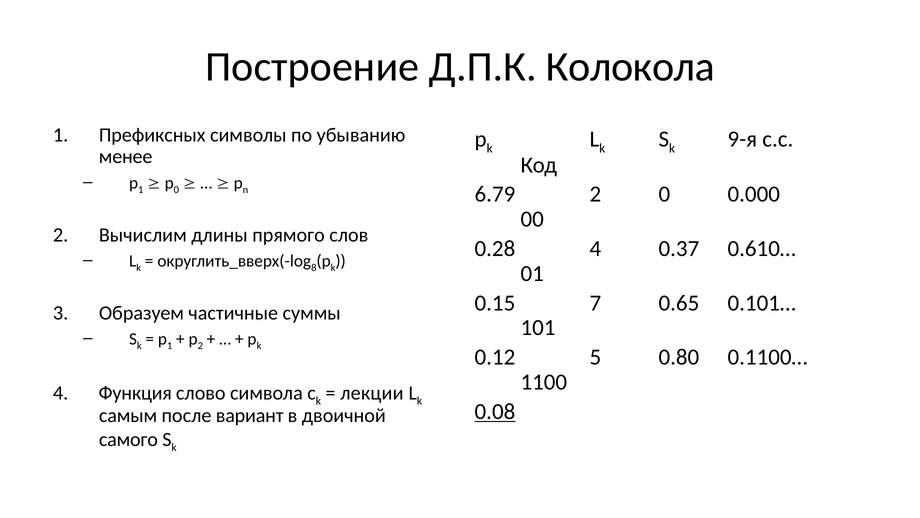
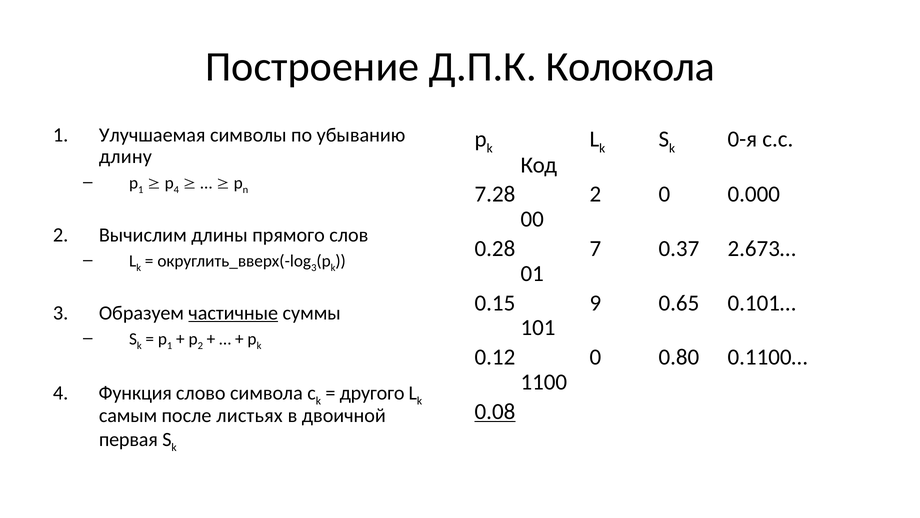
Префиксных: Префиксных -> Улучшаемая
9-я: 9-я -> 0-я
менее: менее -> длину
0 at (176, 190): 0 -> 4
6.79: 6.79 -> 7.28
0.28 4: 4 -> 7
0.610…: 0.610… -> 2.673…
8 at (314, 268): 8 -> 3
7: 7 -> 9
частичные underline: none -> present
0.12 5: 5 -> 0
лекции: лекции -> другого
вариант: вариант -> листьях
самого: самого -> первая
